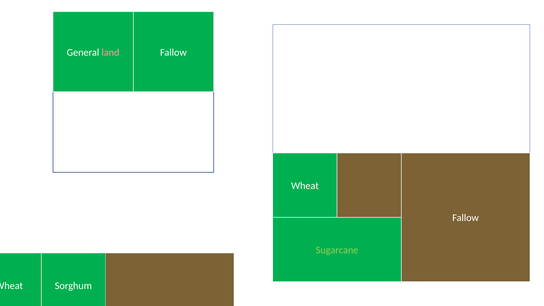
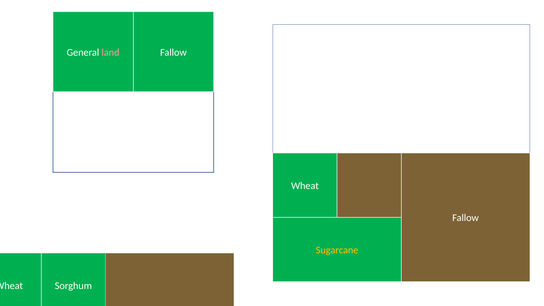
Sugarcane colour: light green -> yellow
